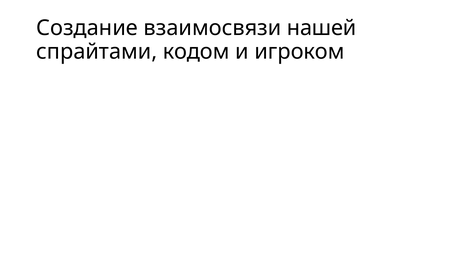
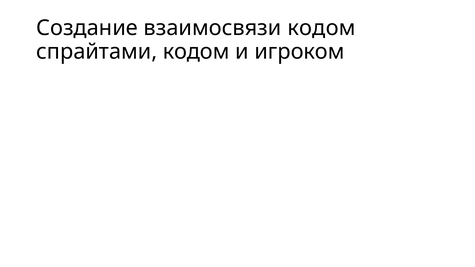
взаимосвязи нашей: нашей -> кодом
